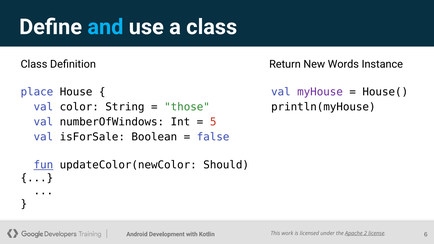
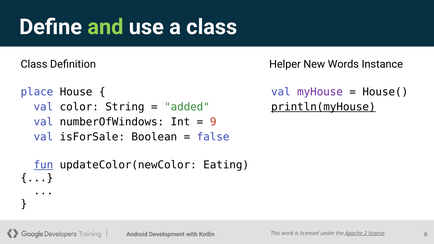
and colour: light blue -> light green
Return: Return -> Helper
those: those -> added
println(myHouse underline: none -> present
5: 5 -> 9
Should: Should -> Eating
